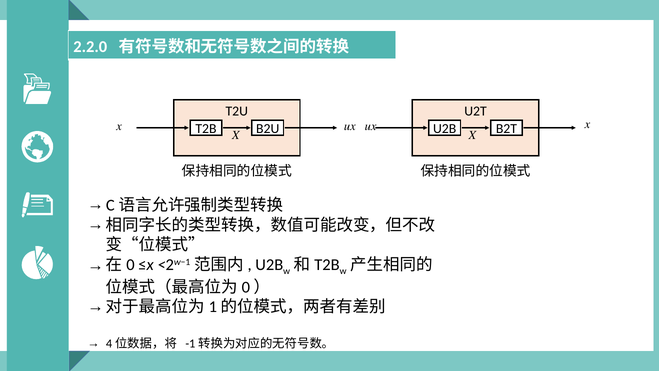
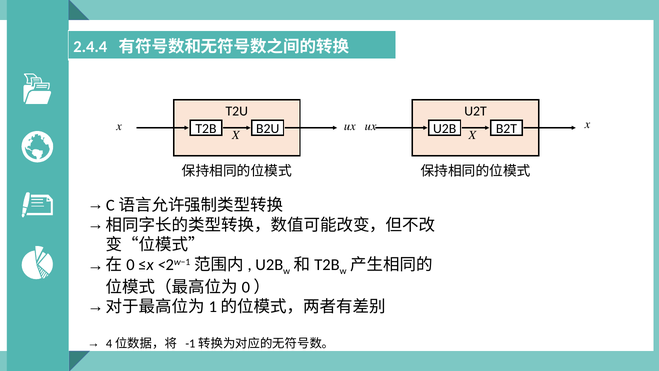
2.2.0: 2.2.0 -> 2.4.4
